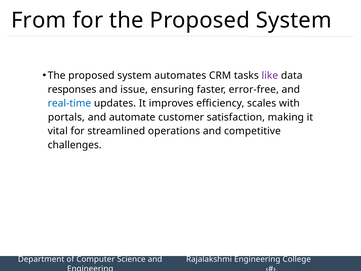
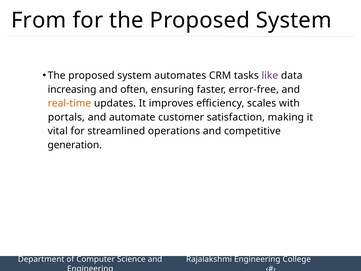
responses: responses -> increasing
issue: issue -> often
real-time colour: blue -> orange
challenges: challenges -> generation
